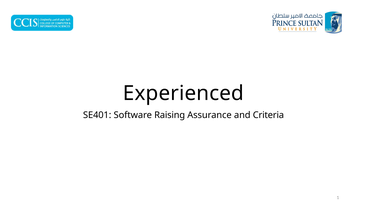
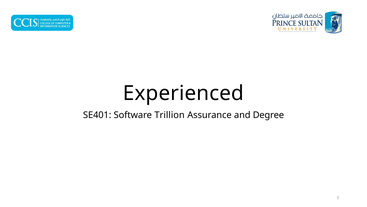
Raising: Raising -> Trillion
Criteria: Criteria -> Degree
